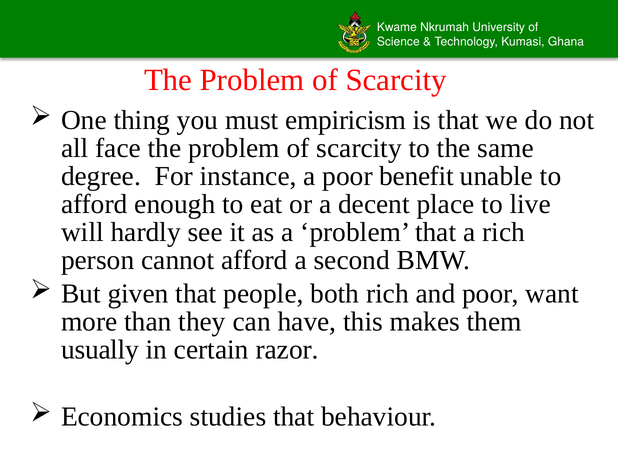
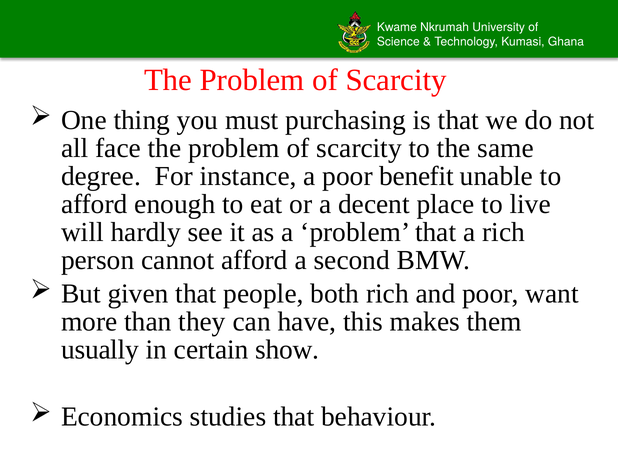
empiricism: empiricism -> purchasing
razor: razor -> show
